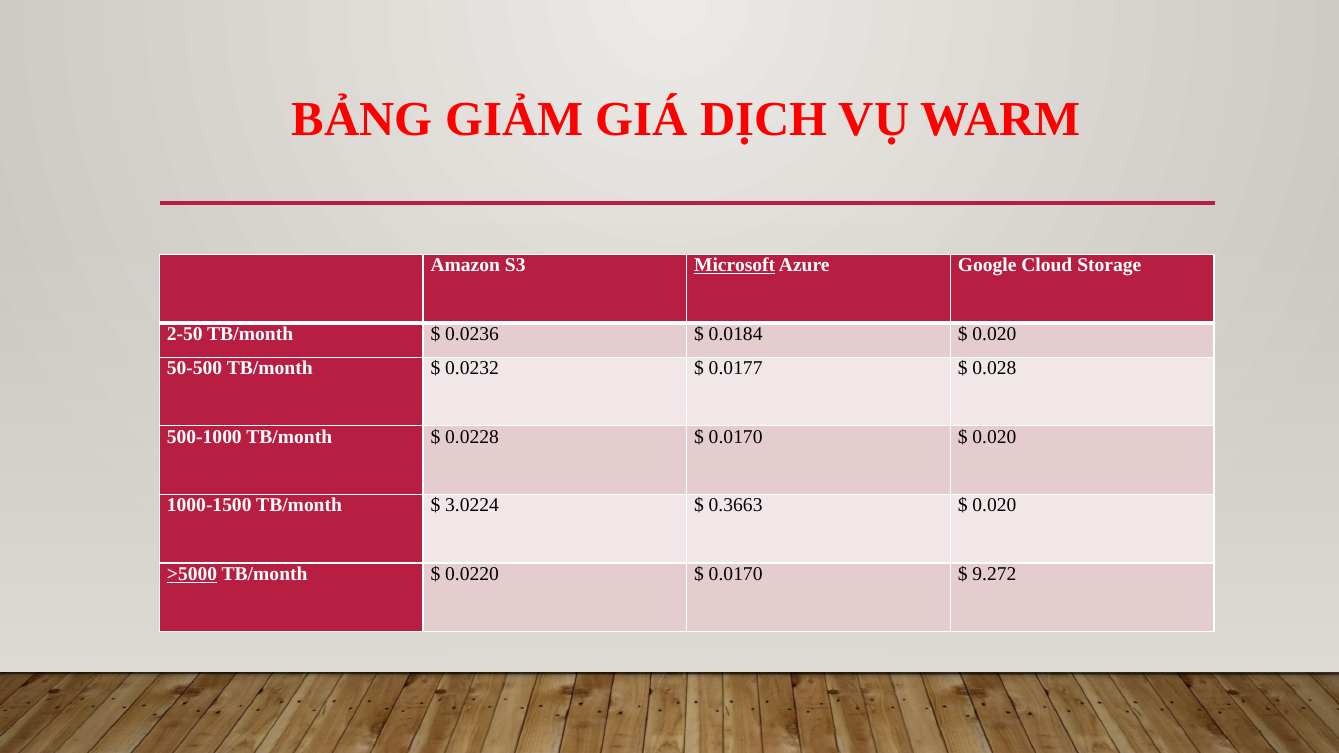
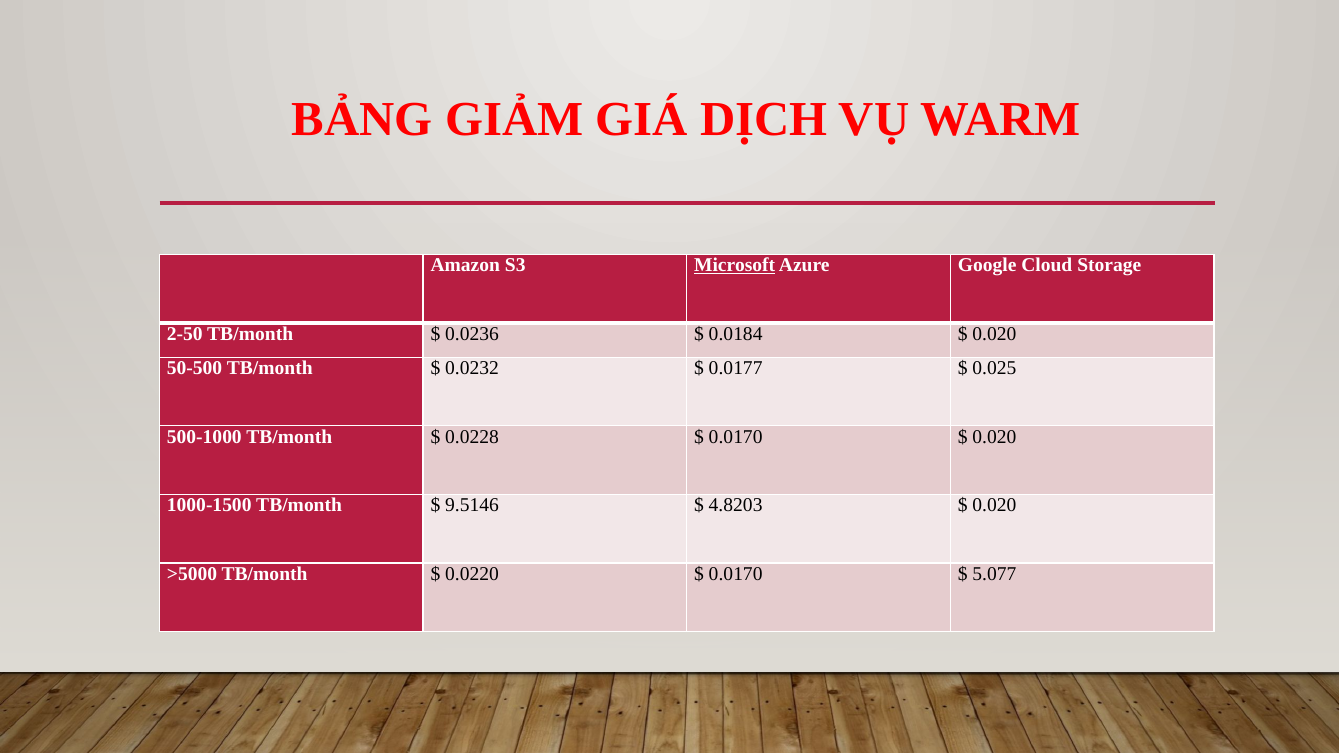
0.028: 0.028 -> 0.025
3.0224: 3.0224 -> 9.5146
0.3663: 0.3663 -> 4.8203
>5000 underline: present -> none
9.272: 9.272 -> 5.077
